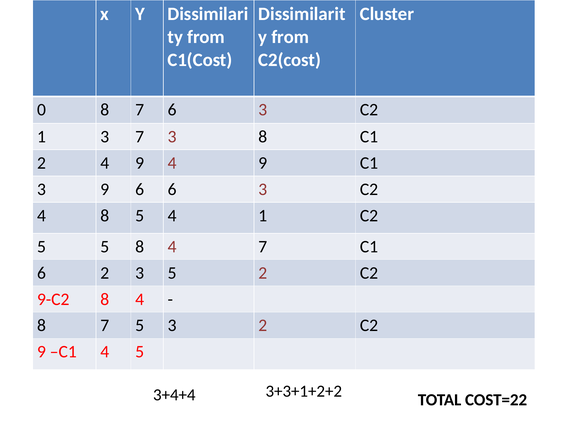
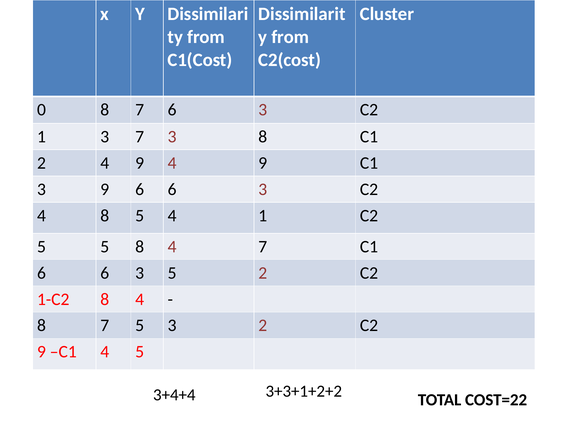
2 at (105, 273): 2 -> 6
9-C2: 9-C2 -> 1-C2
